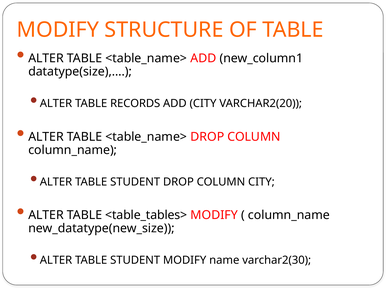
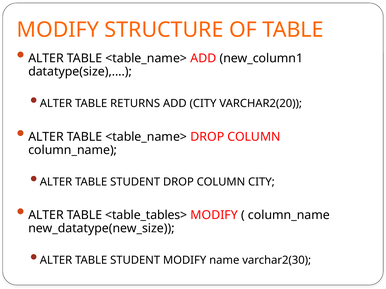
RECORDS: RECORDS -> RETURNS
